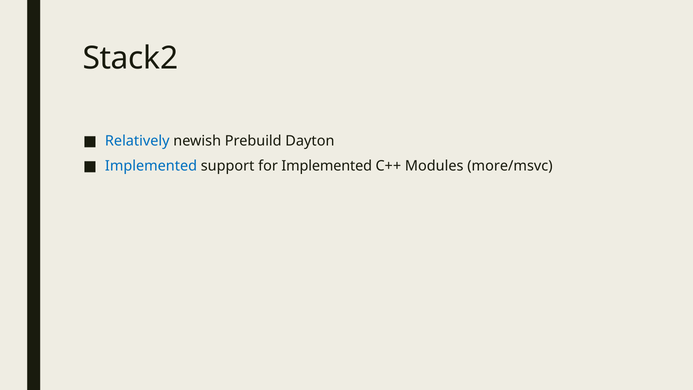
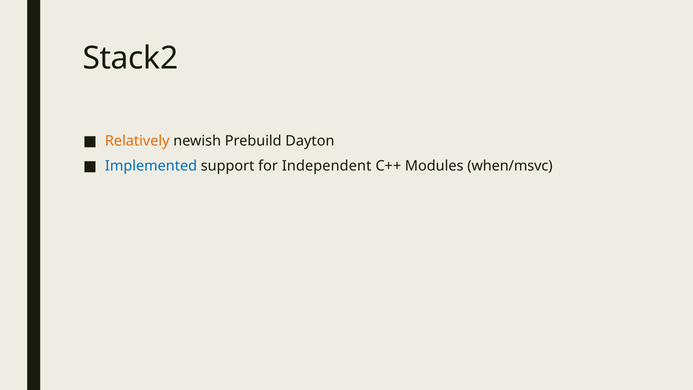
Relatively colour: blue -> orange
for Implemented: Implemented -> Independent
more/msvc: more/msvc -> when/msvc
